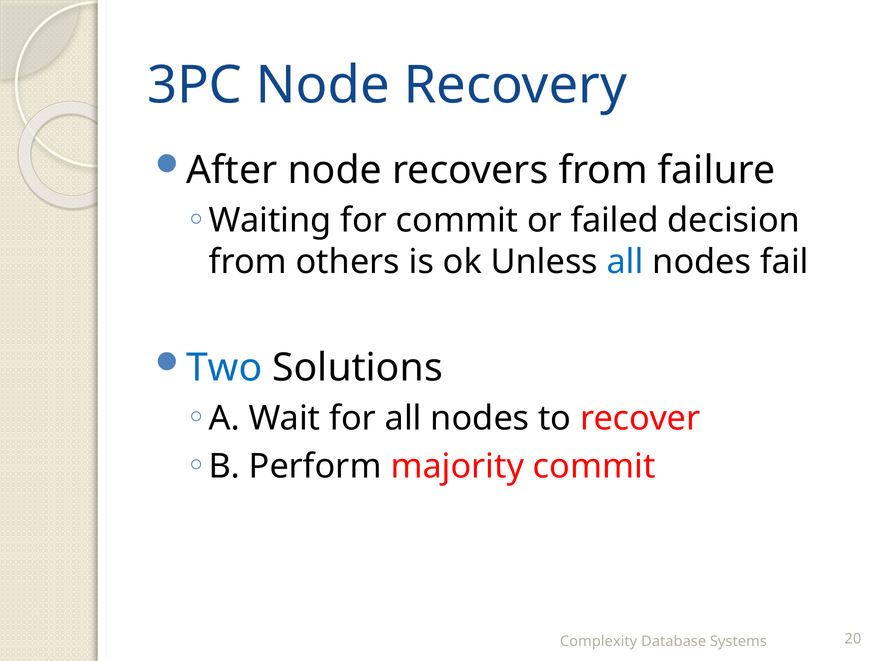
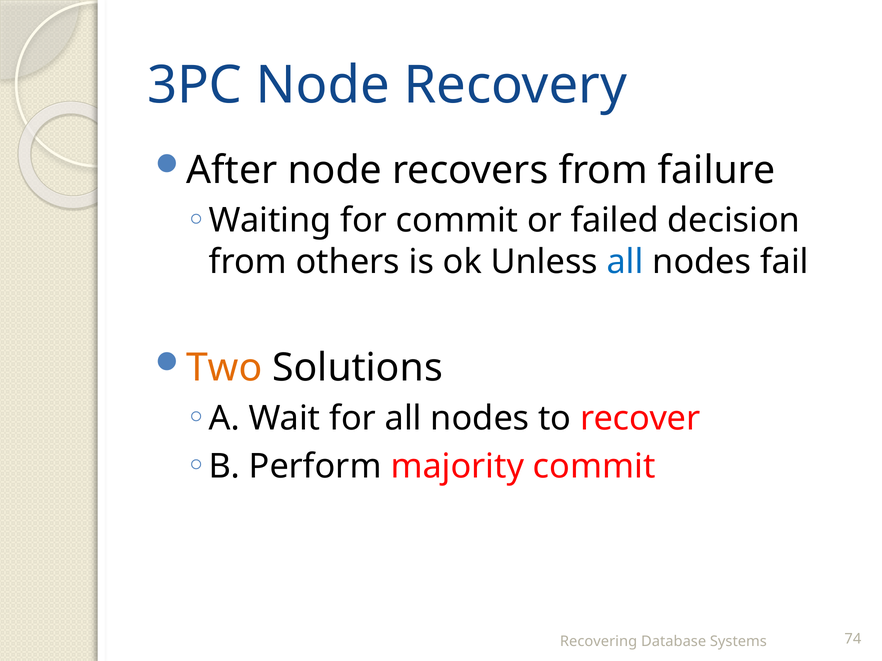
Two colour: blue -> orange
Complexity: Complexity -> Recovering
20: 20 -> 74
